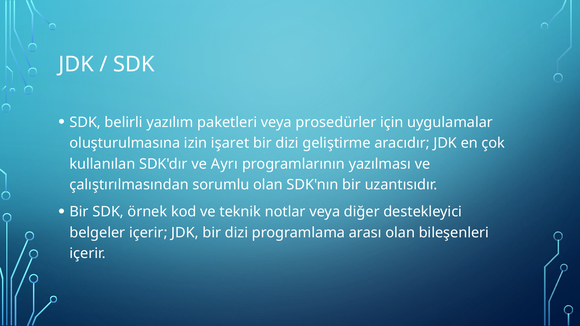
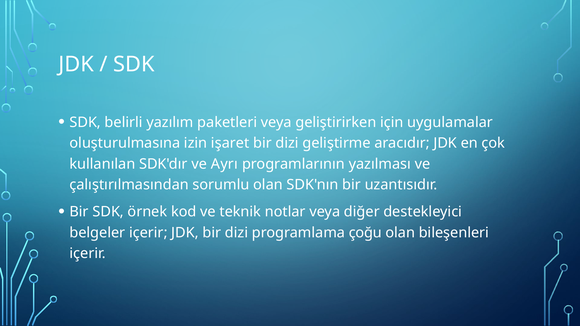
prosedürler: prosedürler -> geliştirirken
arası: arası -> çoğu
